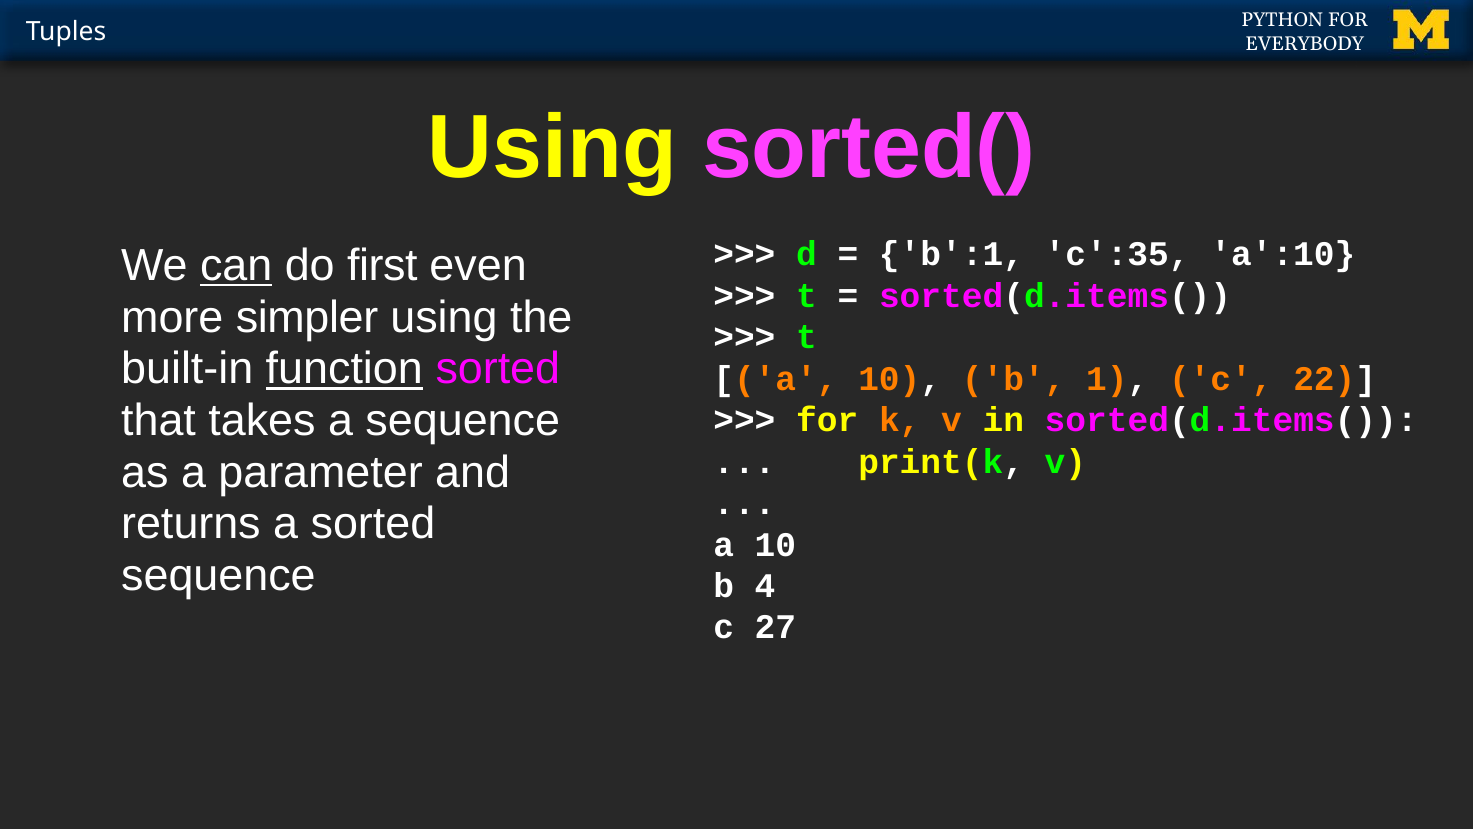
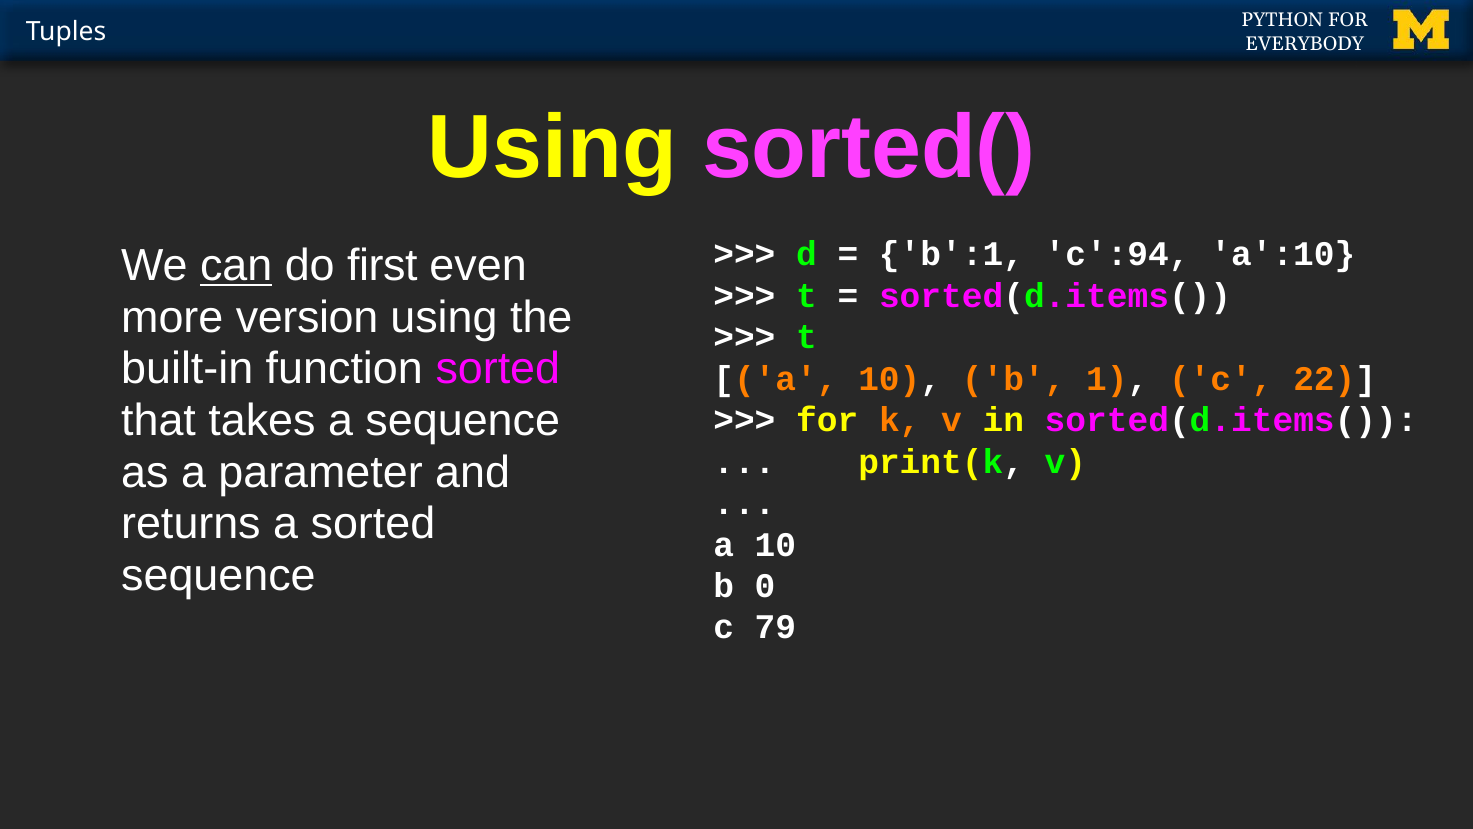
c':35: c':35 -> c':94
simpler: simpler -> version
function underline: present -> none
4: 4 -> 0
27: 27 -> 79
